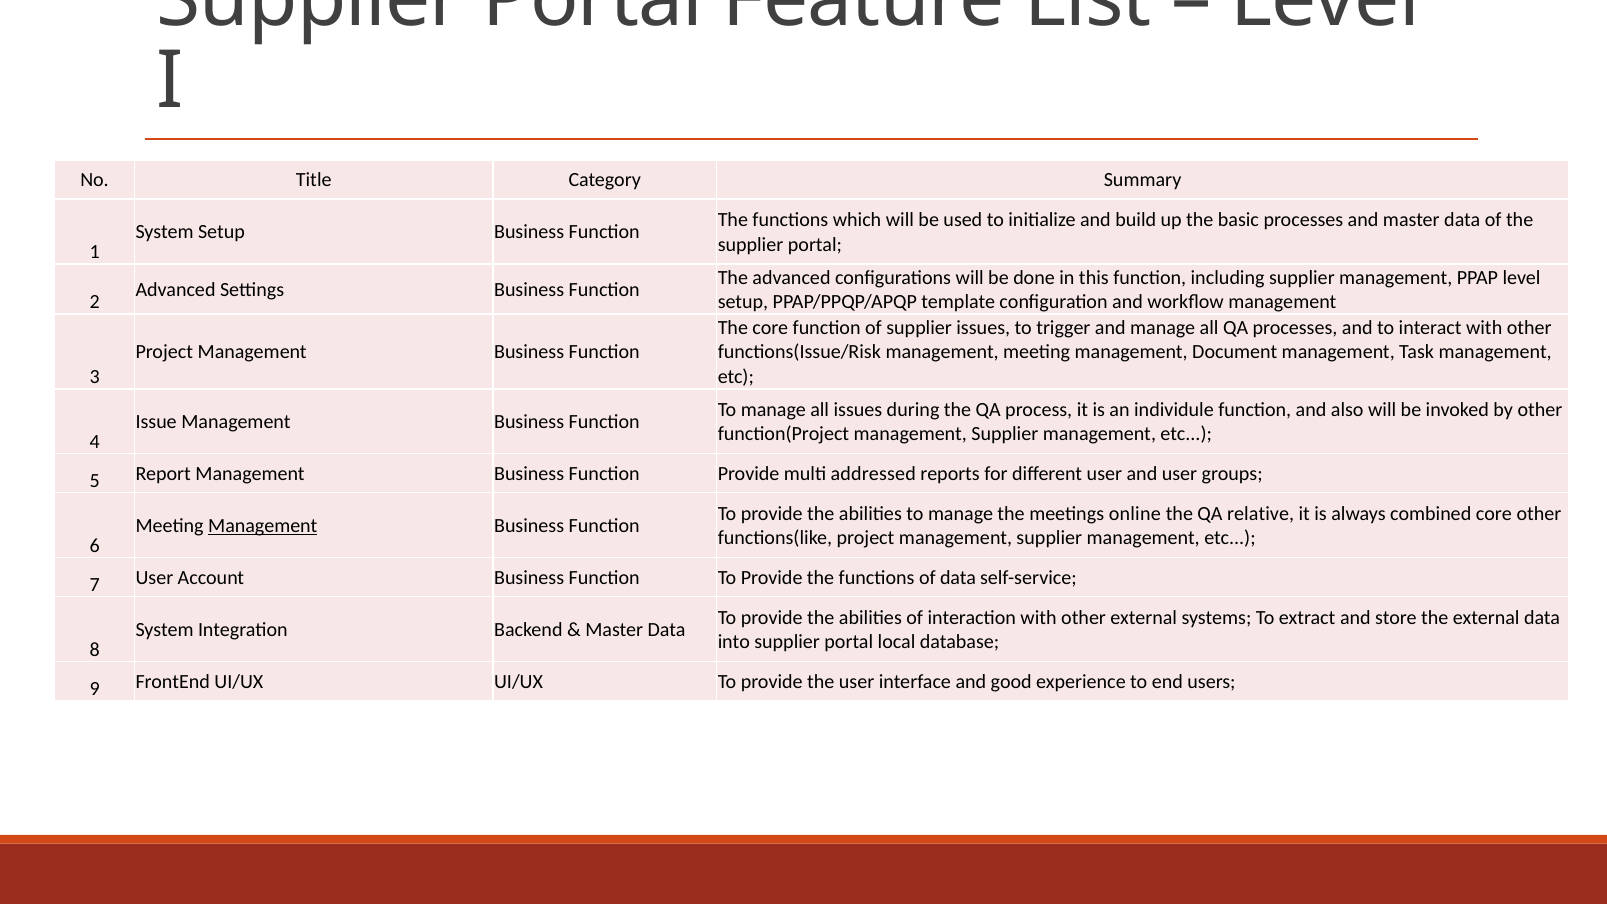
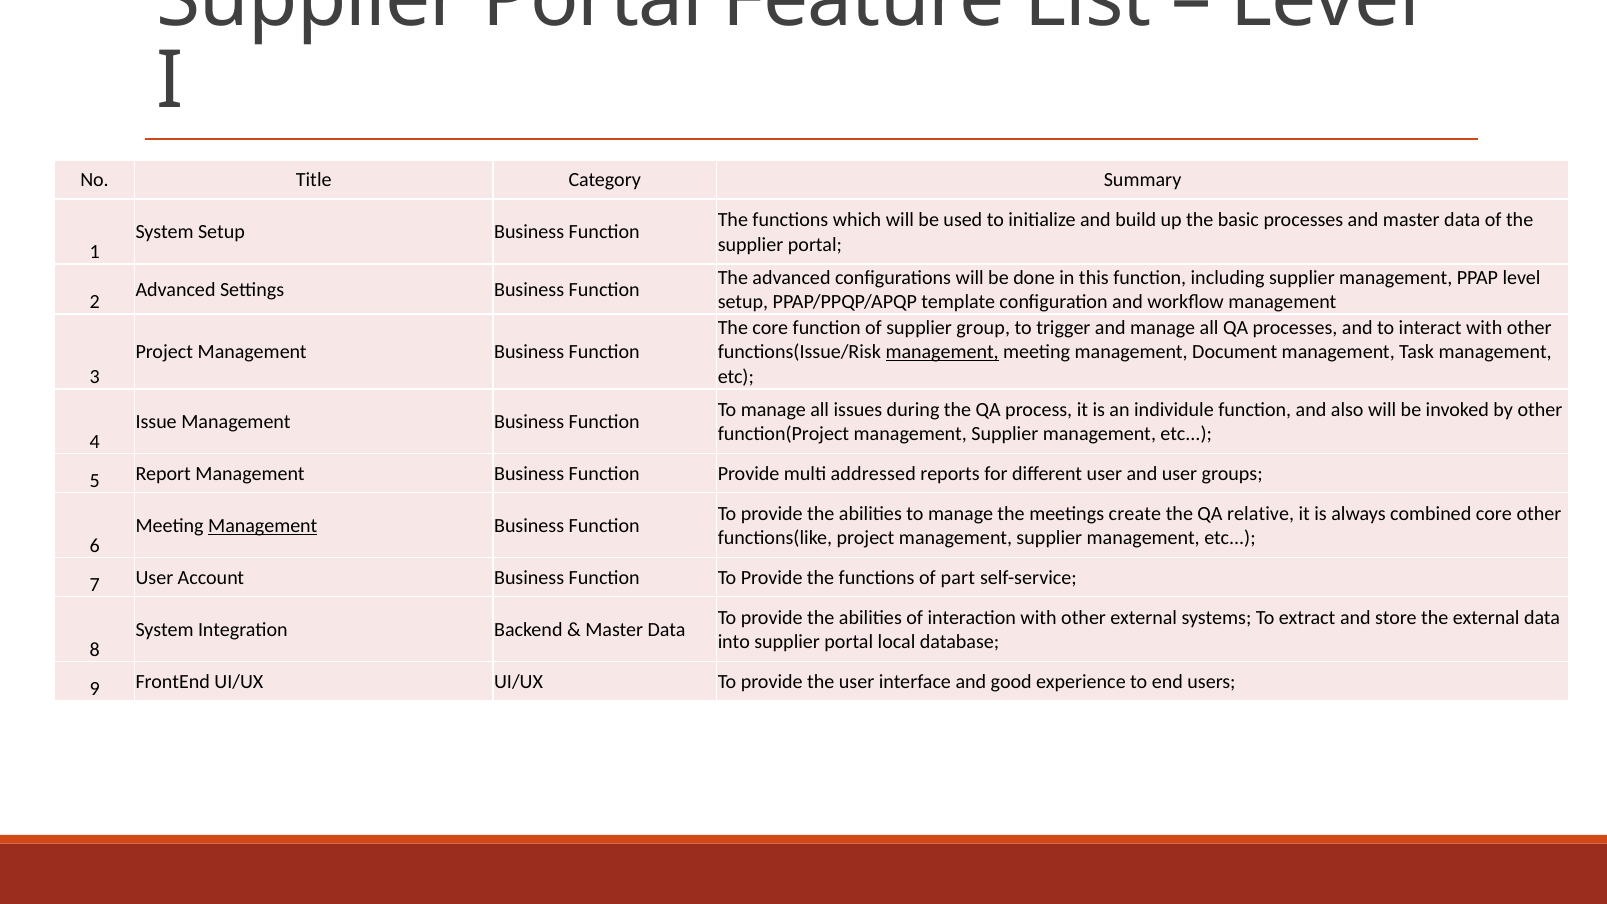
supplier issues: issues -> group
management at (942, 352) underline: none -> present
online: online -> create
of data: data -> part
